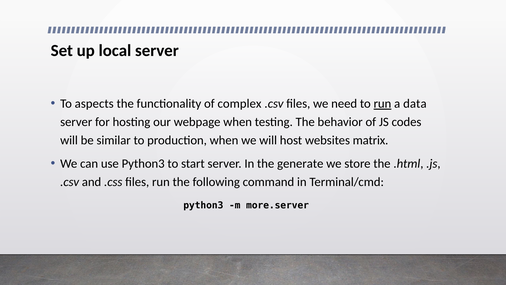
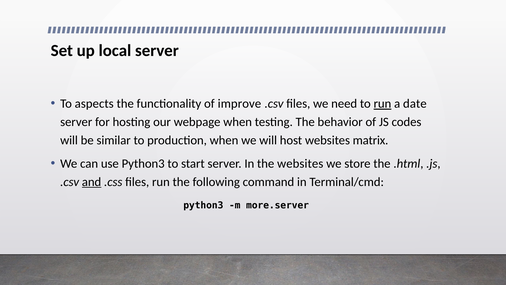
complex: complex -> improve
data: data -> date
the generate: generate -> websites
and underline: none -> present
